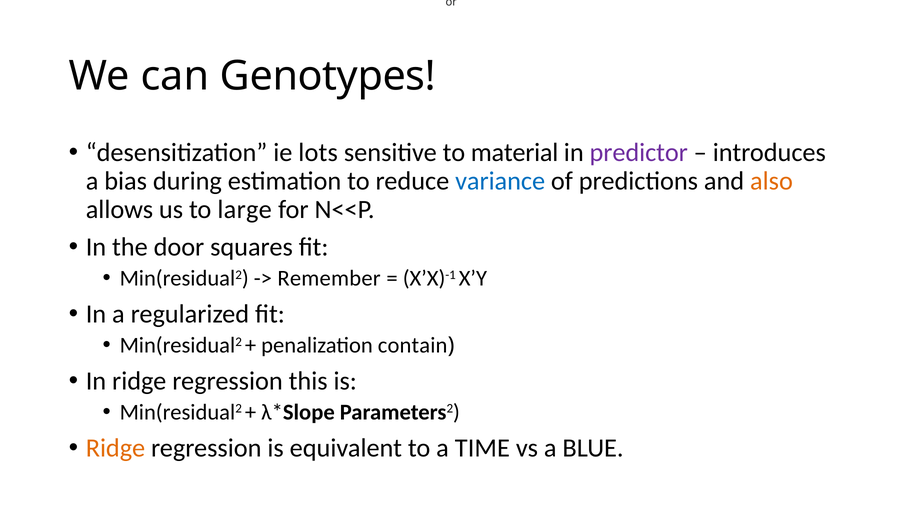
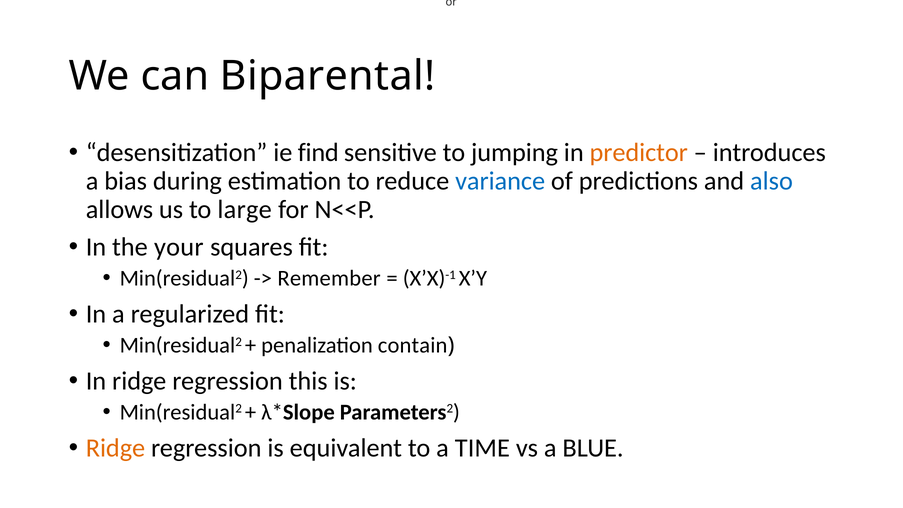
Genotypes: Genotypes -> Biparental
lots: lots -> find
material: material -> jumping
predictor colour: purple -> orange
also colour: orange -> blue
door: door -> your
